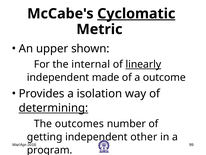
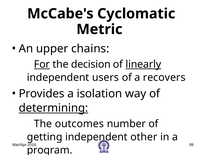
Cyclomatic underline: present -> none
shown: shown -> chains
For underline: none -> present
internal: internal -> decision
made: made -> users
outcome: outcome -> recovers
